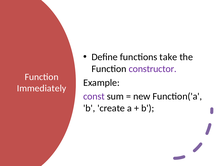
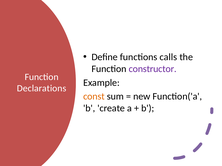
take: take -> calls
Immediately: Immediately -> Declarations
const colour: purple -> orange
